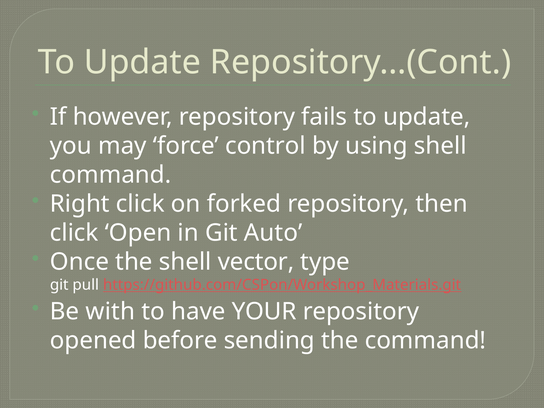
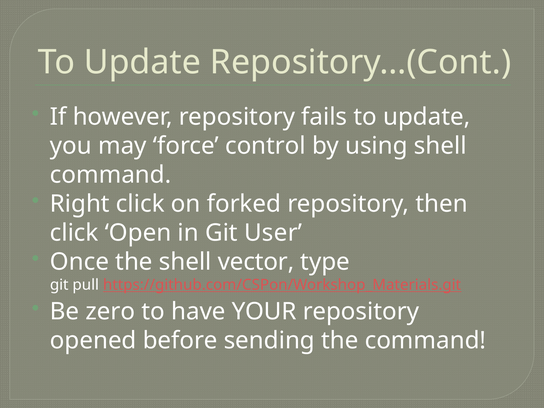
Auto: Auto -> User
with: with -> zero
